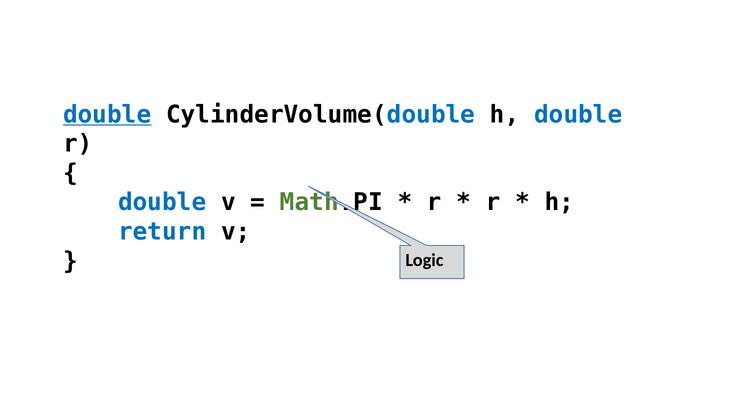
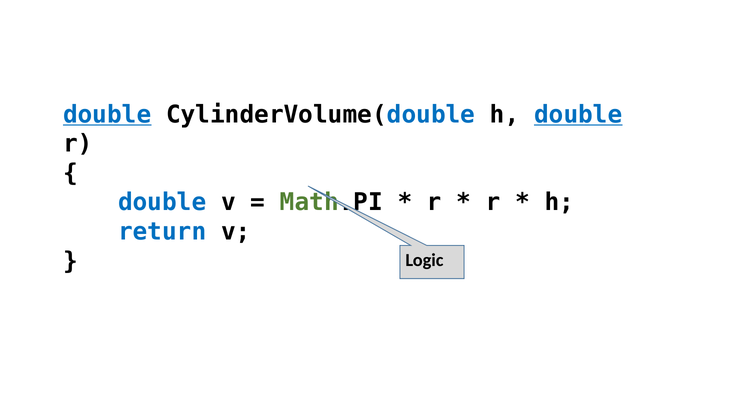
double at (578, 115) underline: none -> present
